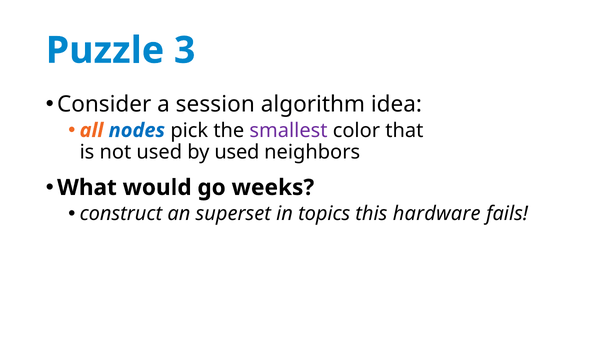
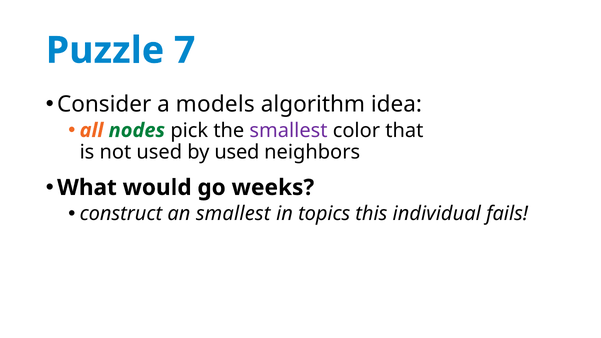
3: 3 -> 7
session: session -> models
nodes colour: blue -> green
an superset: superset -> smallest
hardware: hardware -> individual
